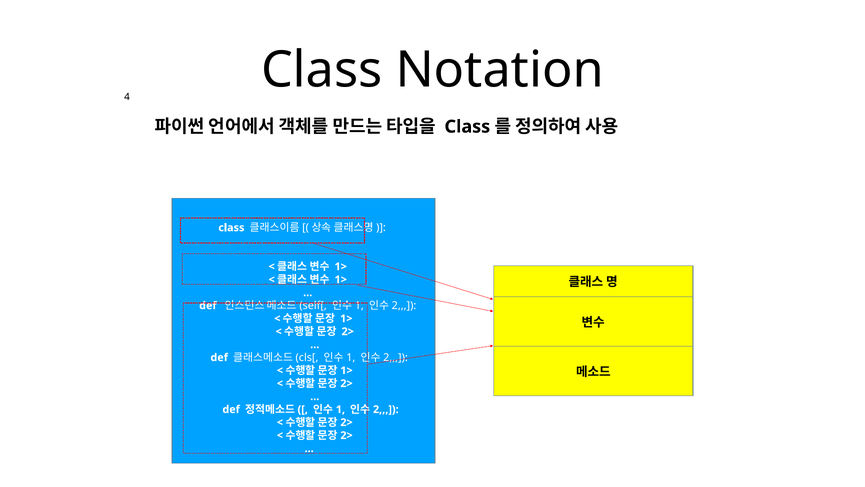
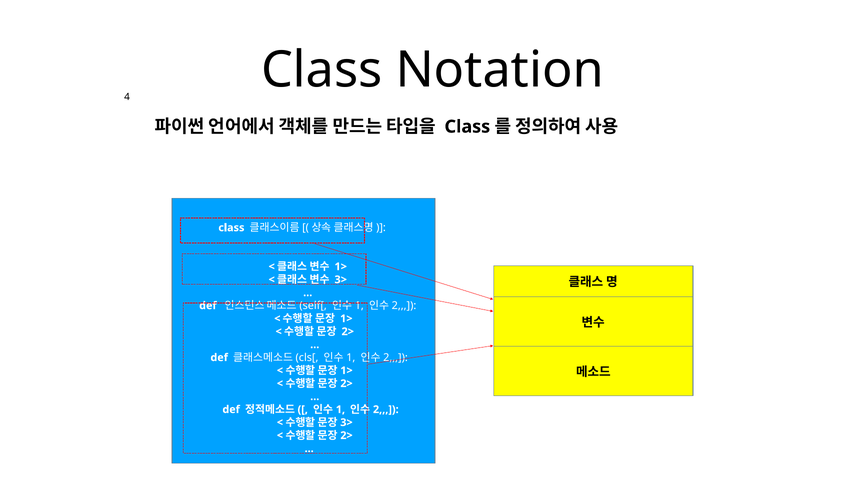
1> at (341, 279): 1> -> 3>
2> at (347, 422): 2> -> 3>
